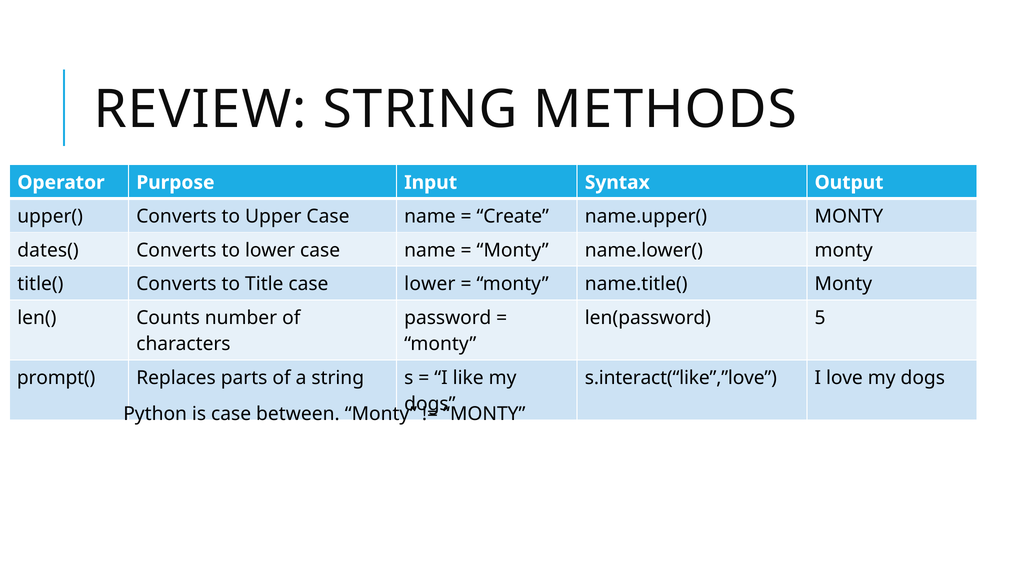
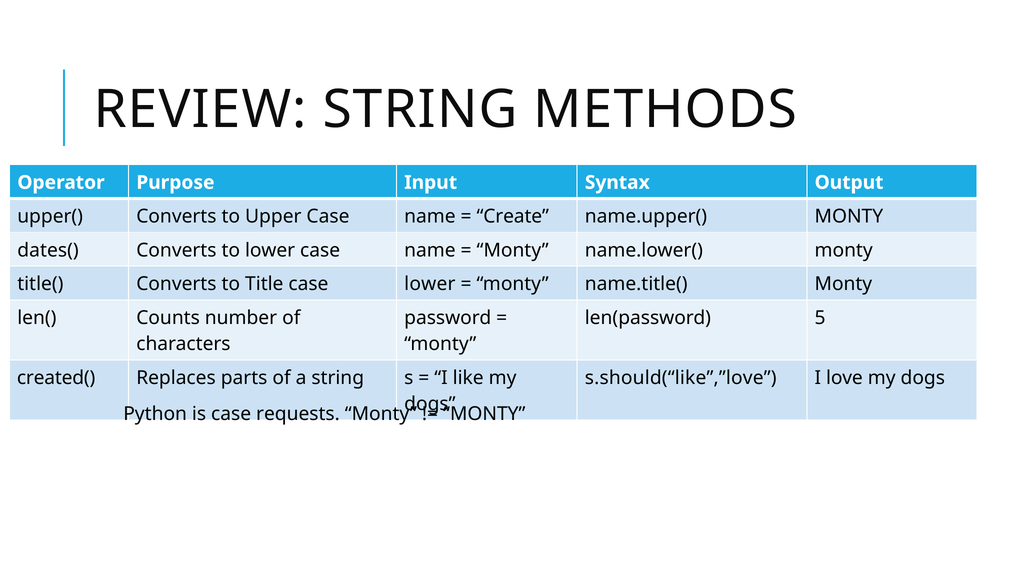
prompt(: prompt( -> created(
s.interact(“like”,”love: s.interact(“like”,”love -> s.should(“like”,”love
between: between -> requests
